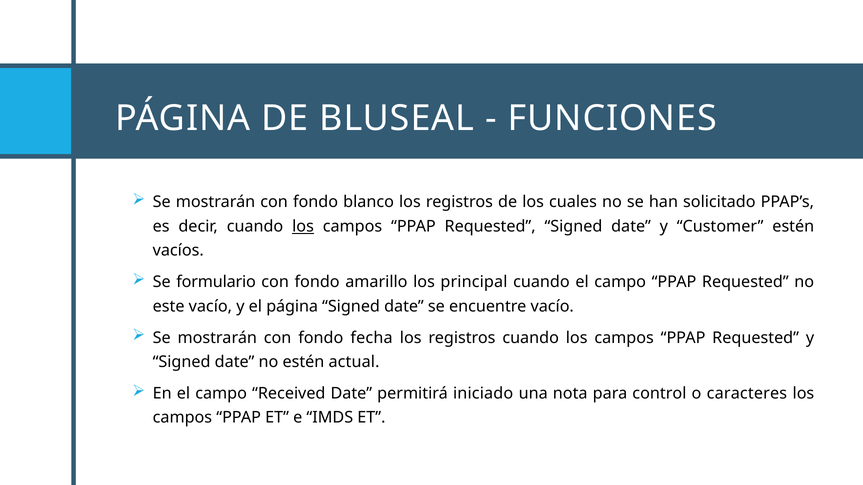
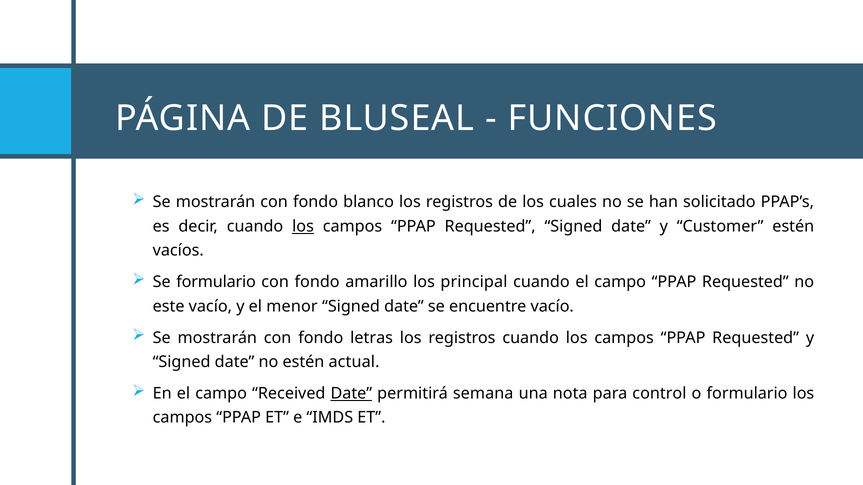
el página: página -> menor
fecha: fecha -> letras
Date at (351, 394) underline: none -> present
iniciado: iniciado -> semana
o caracteres: caracteres -> formulario
